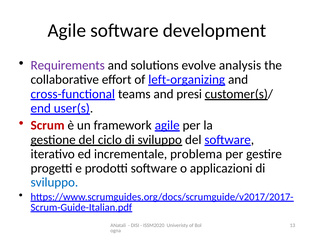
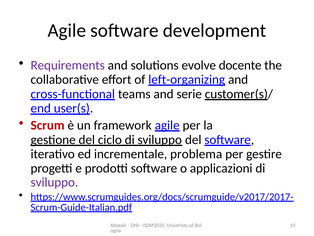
analysis: analysis -> docente
presi: presi -> serie
sviluppo at (54, 182) colour: blue -> purple
